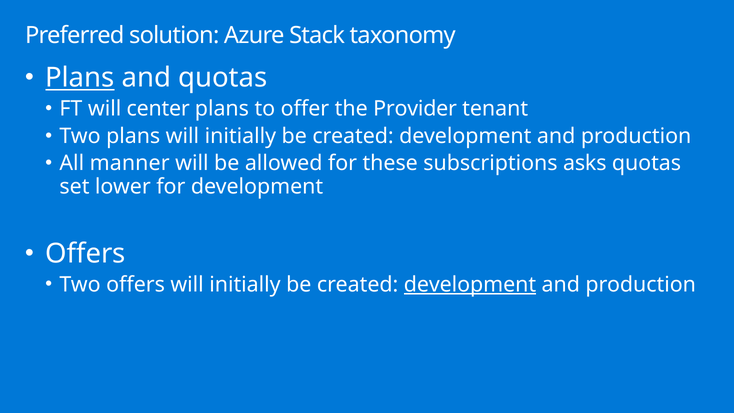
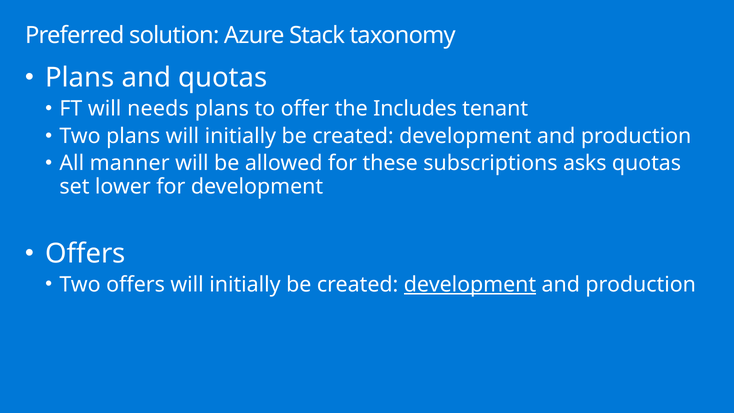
Plans at (80, 78) underline: present -> none
center: center -> needs
Provider: Provider -> Includes
